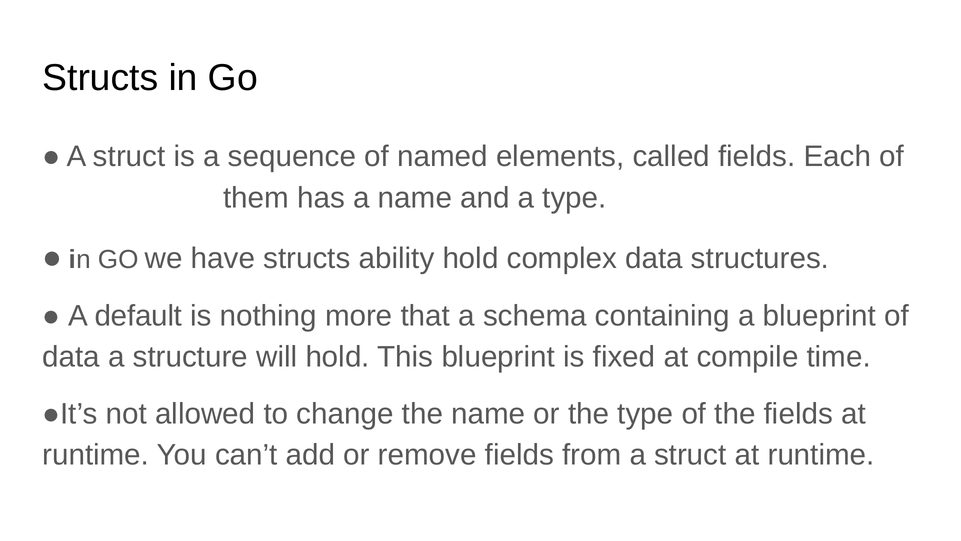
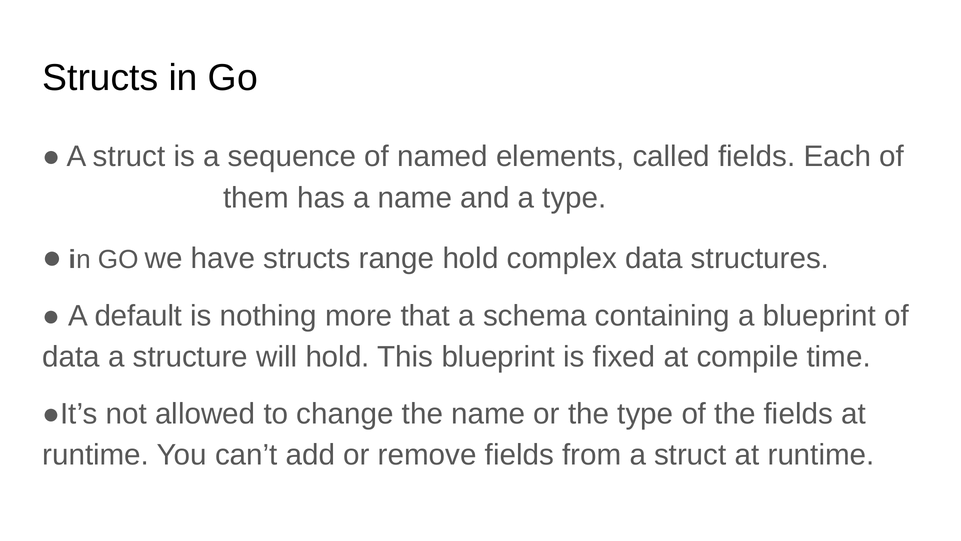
ability: ability -> range
